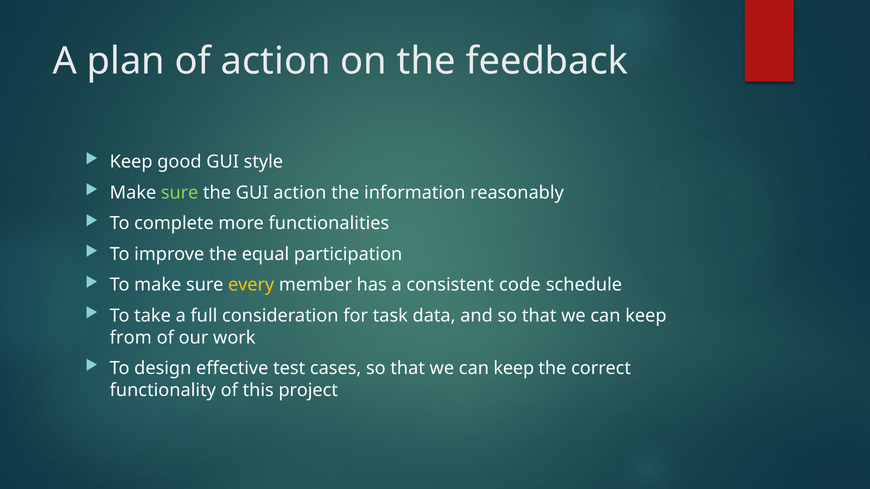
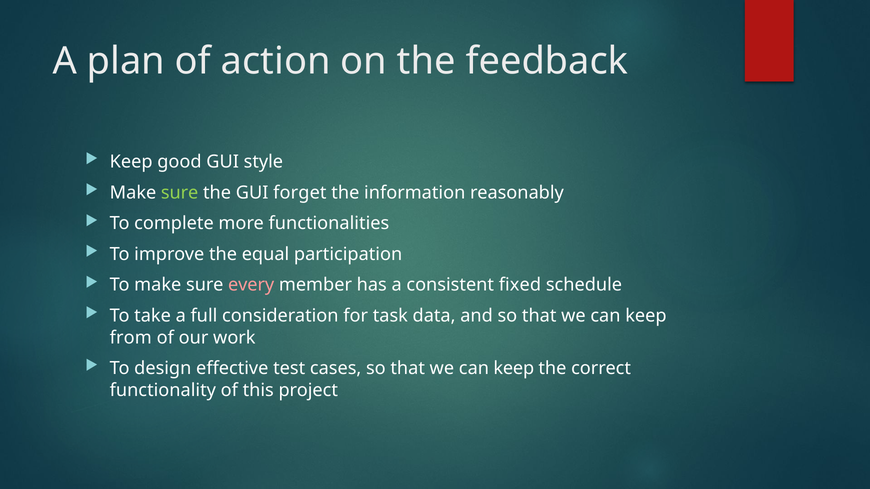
GUI action: action -> forget
every colour: yellow -> pink
code: code -> fixed
